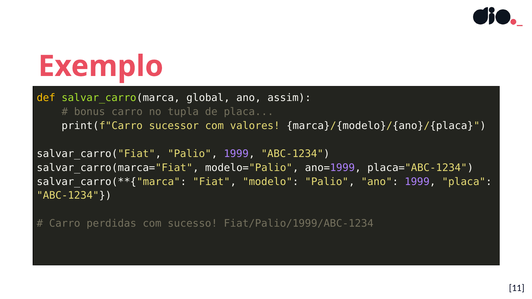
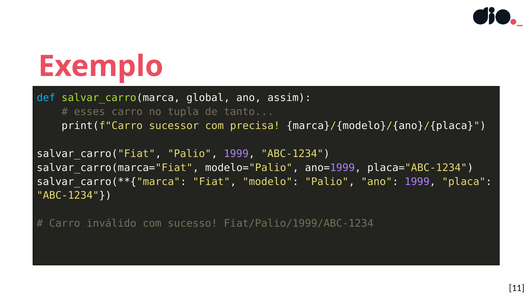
def colour: yellow -> light blue
bonus: bonus -> esses
de placa: placa -> tanto
valores: valores -> precisa
perdidas: perdidas -> inválido
